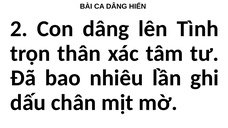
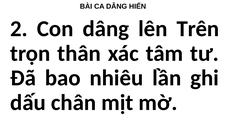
Tình: Tình -> Trên
